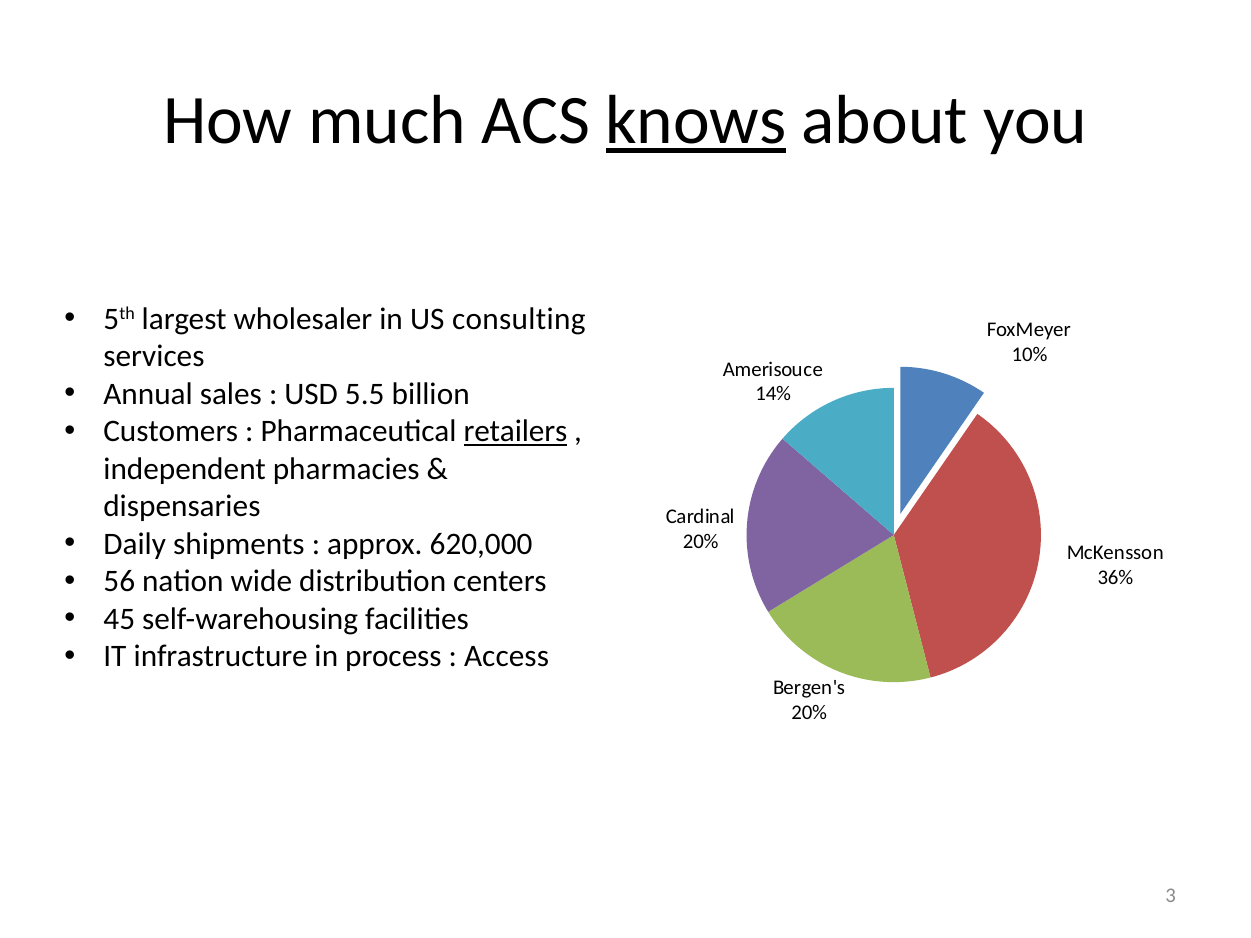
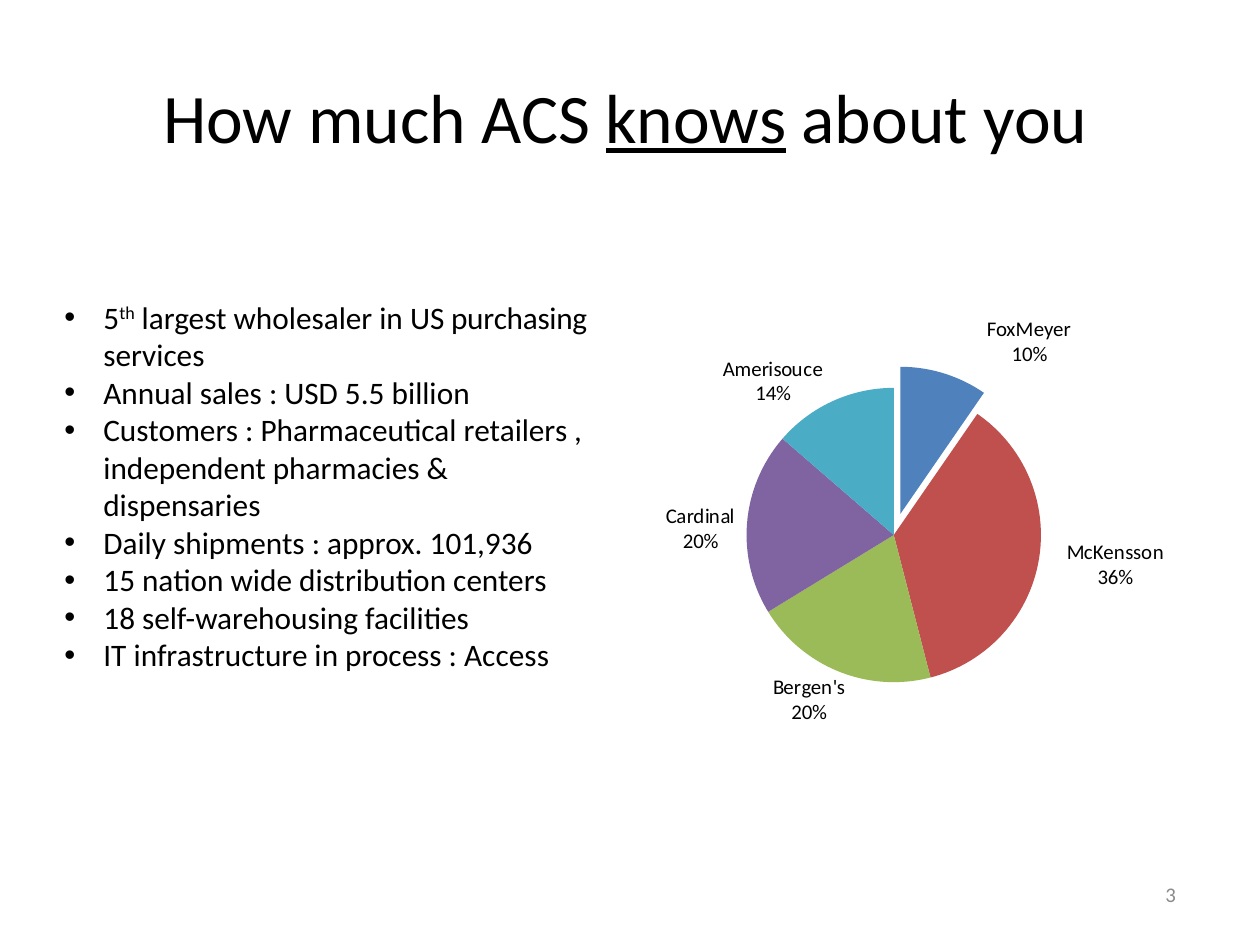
consulting: consulting -> purchasing
retailers underline: present -> none
620,000: 620,000 -> 101,936
56: 56 -> 15
45: 45 -> 18
